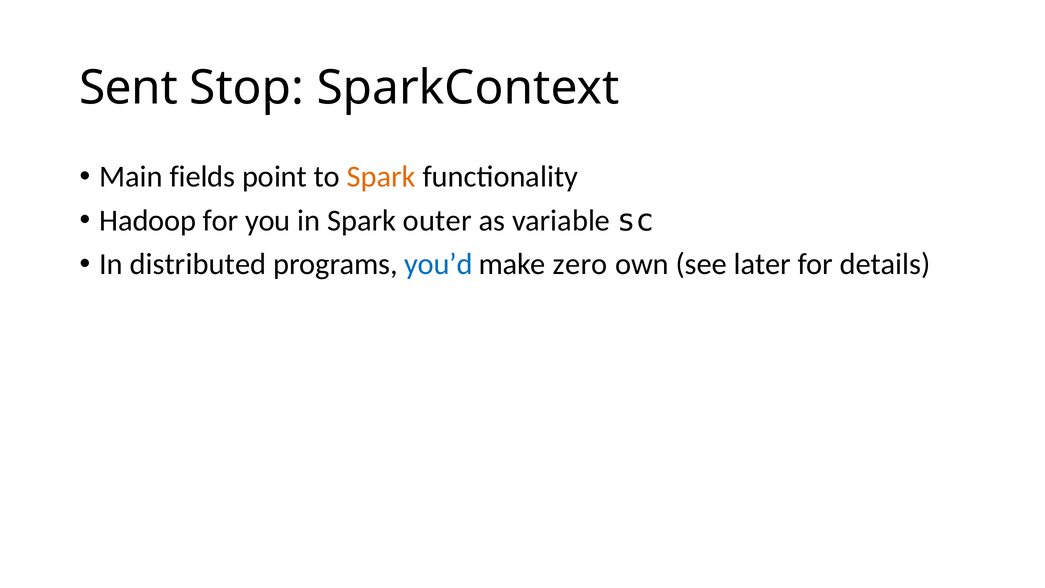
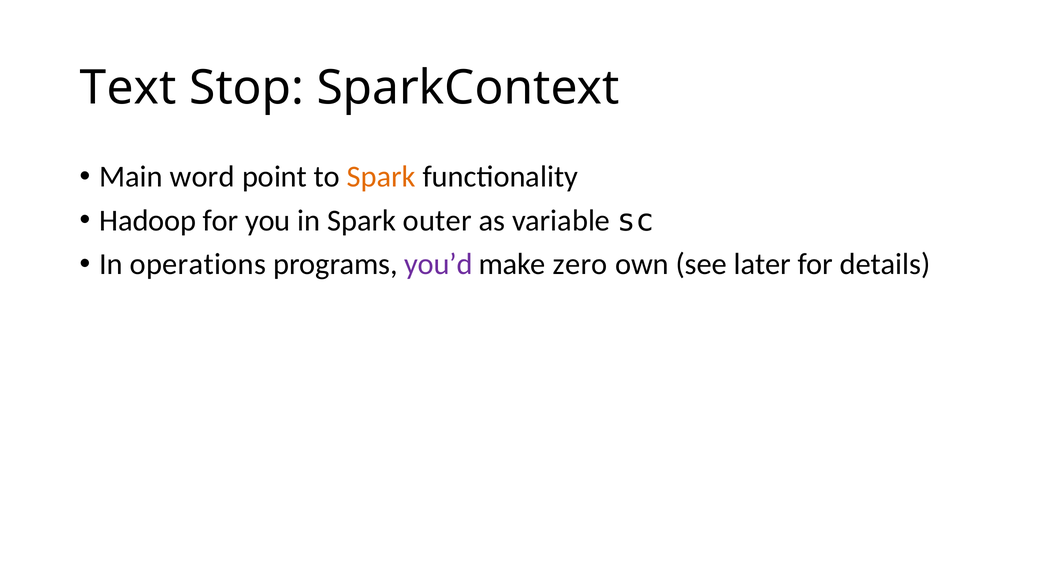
Sent: Sent -> Text
fields: fields -> word
distributed: distributed -> operations
you’d colour: blue -> purple
